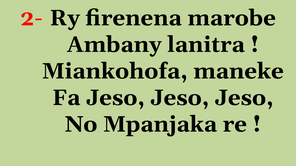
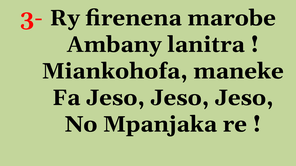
2-: 2- -> 3-
